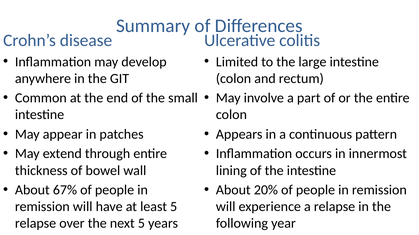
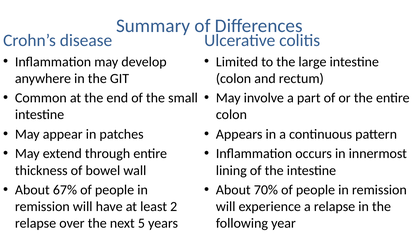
20%: 20% -> 70%
least 5: 5 -> 2
